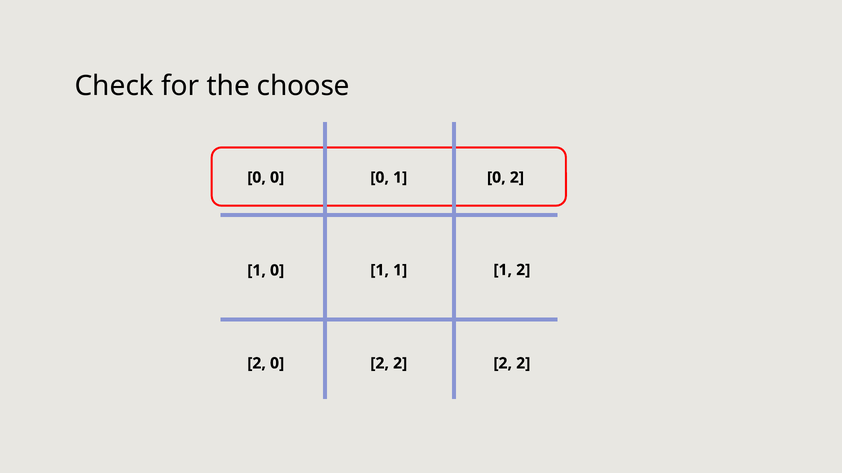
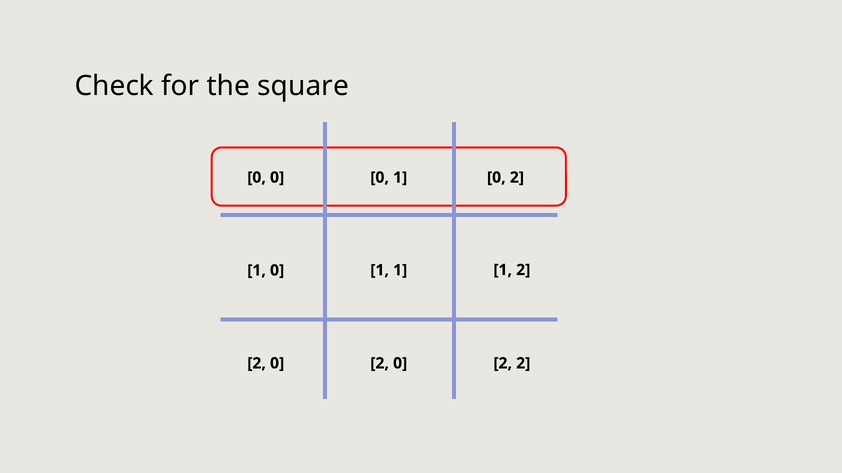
choose: choose -> square
2 at (400, 364): 2 -> 0
